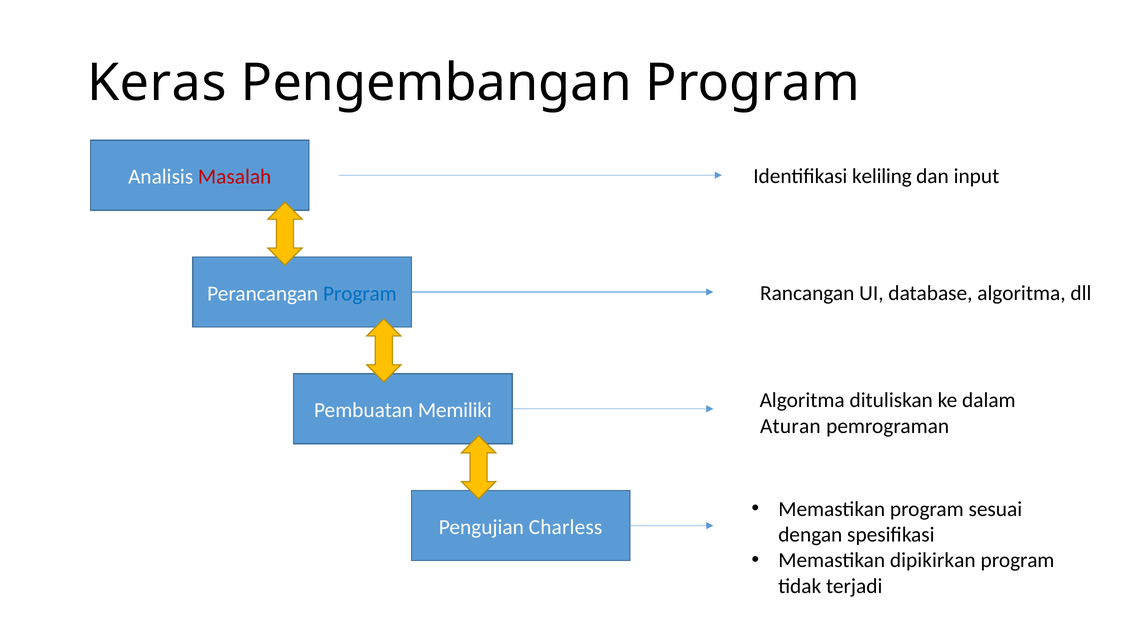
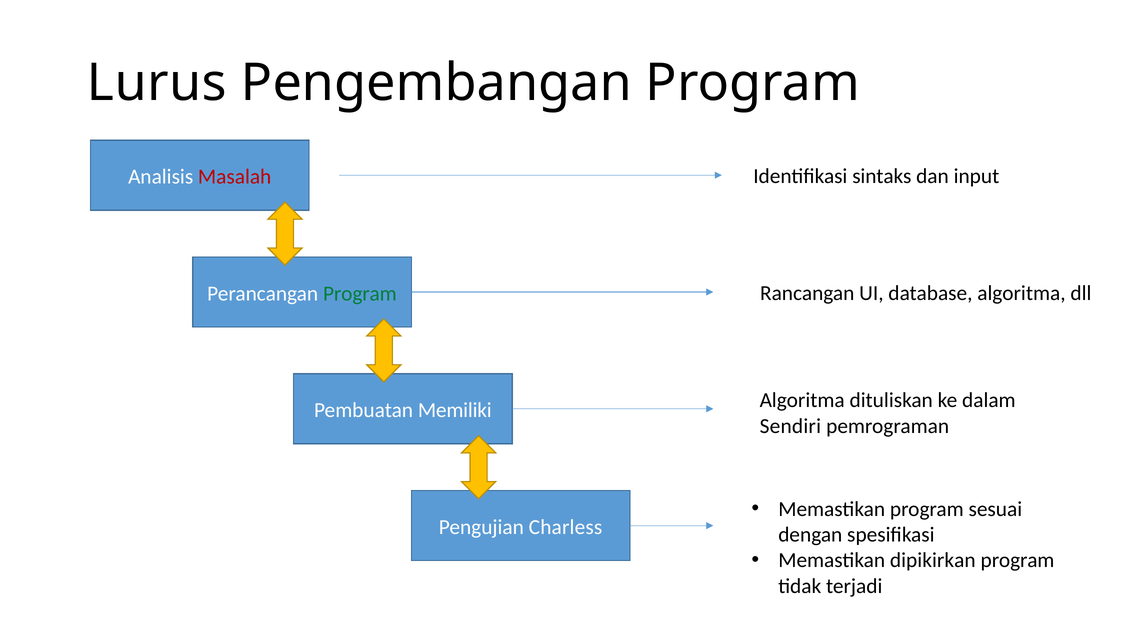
Keras: Keras -> Lurus
keliling: keliling -> sintaks
Program at (360, 293) colour: blue -> green
Aturan: Aturan -> Sendiri
